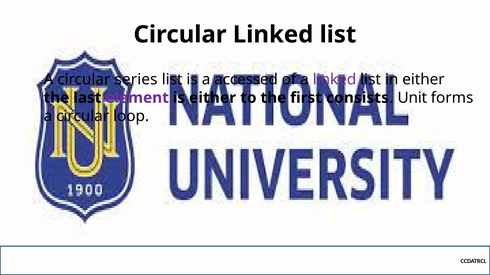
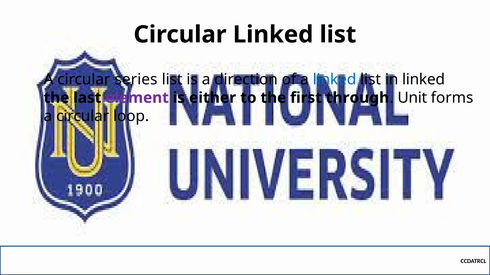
accessed: accessed -> direction
linked at (334, 80) colour: purple -> blue
in either: either -> linked
consists: consists -> through
